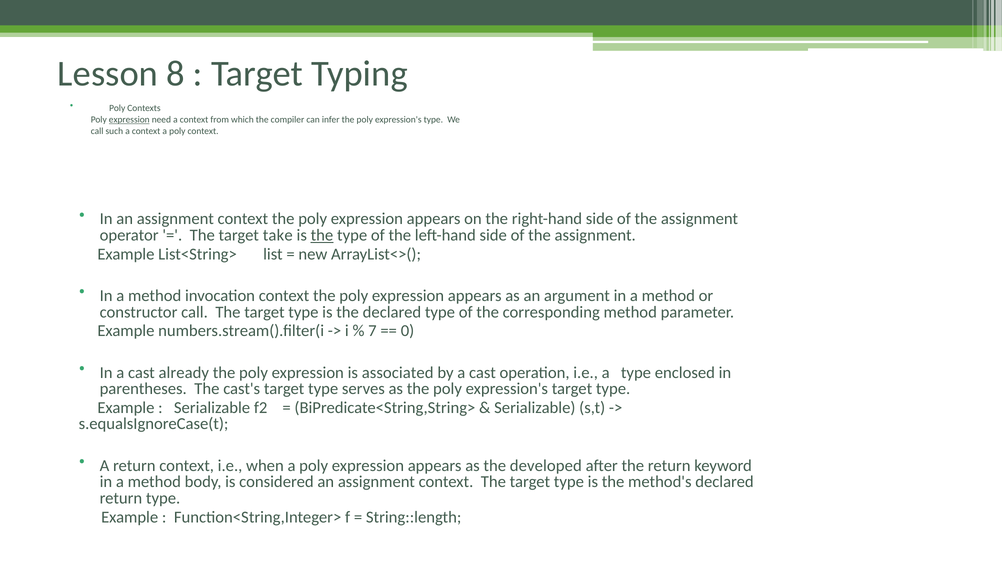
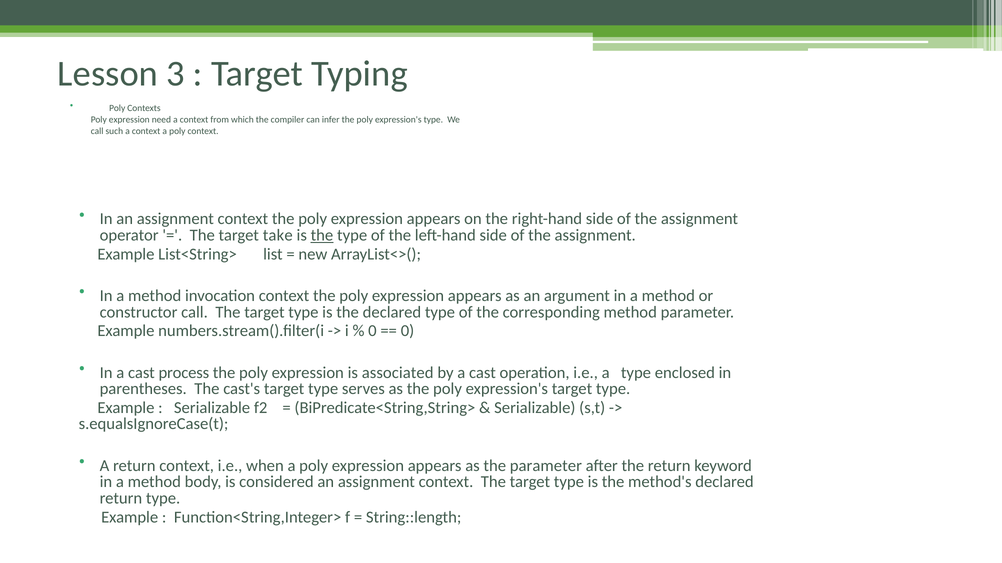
8: 8 -> 3
expression at (129, 120) underline: present -> none
7 at (372, 331): 7 -> 0
already: already -> process
the developed: developed -> parameter
